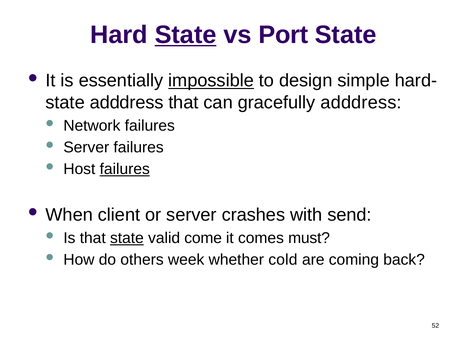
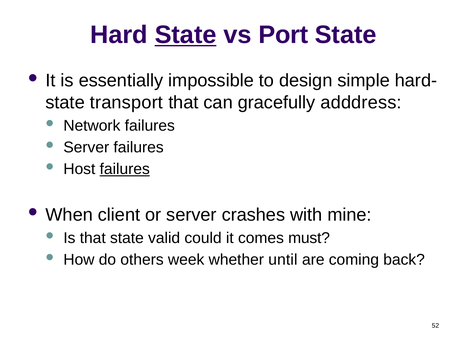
impossible underline: present -> none
state adddress: adddress -> transport
send: send -> mine
state at (127, 238) underline: present -> none
come: come -> could
cold: cold -> until
